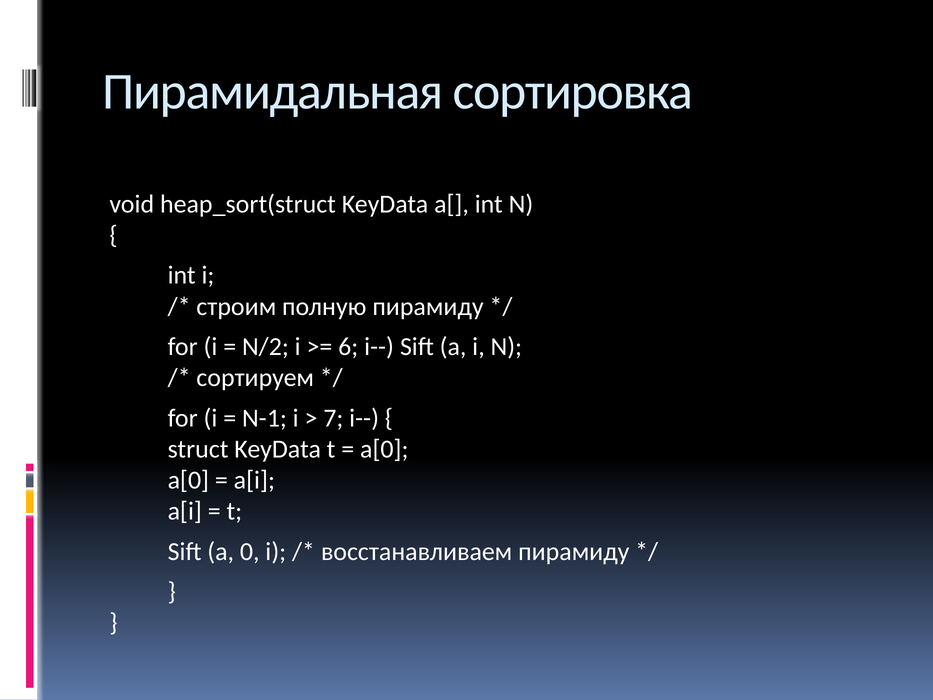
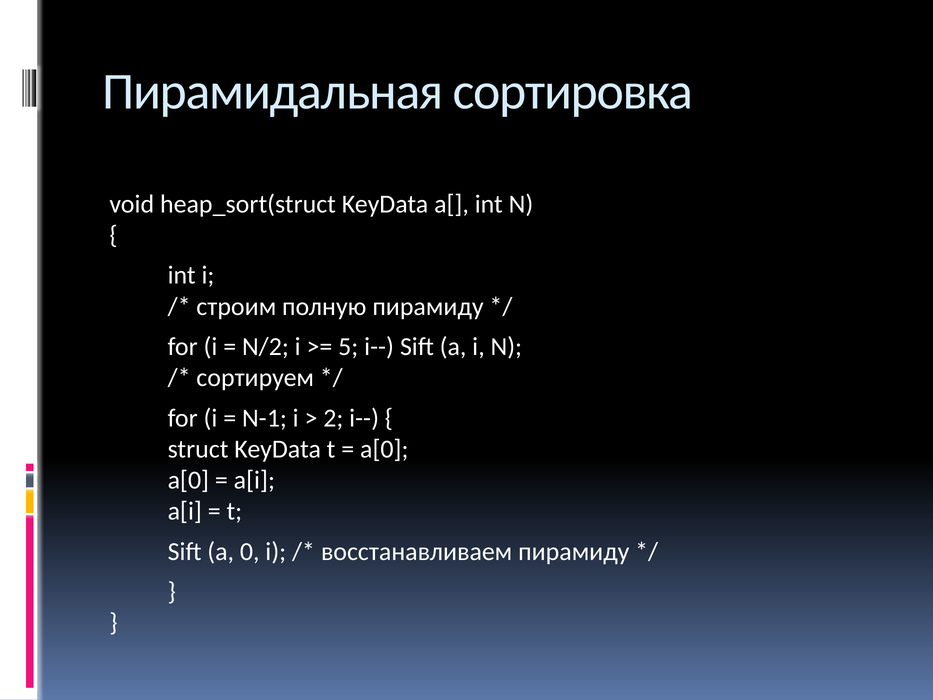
6: 6 -> 5
7: 7 -> 2
